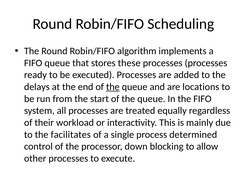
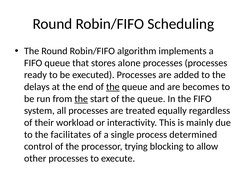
these: these -> alone
locations: locations -> becomes
the at (81, 99) underline: none -> present
down: down -> trying
